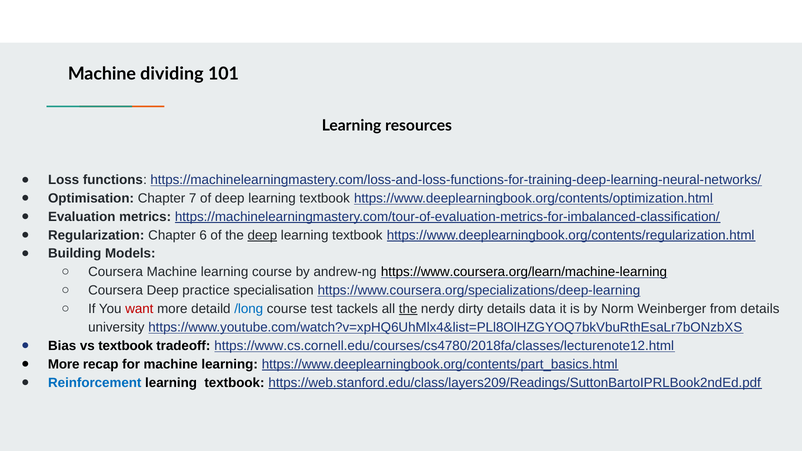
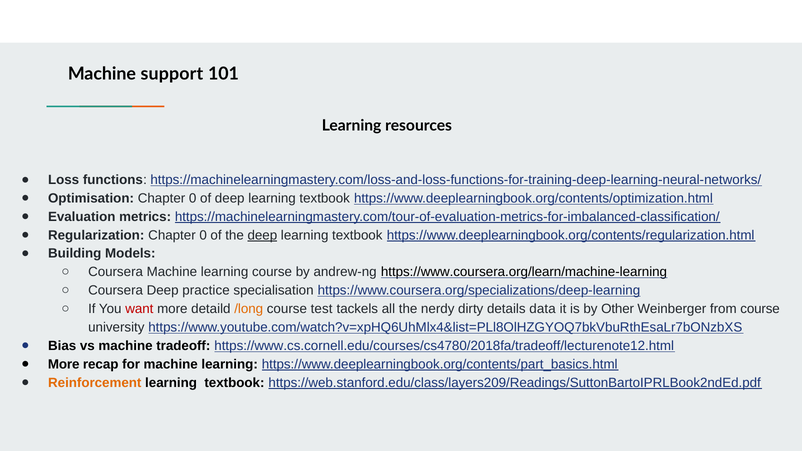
dividing: dividing -> support
Optimisation Chapter 7: 7 -> 0
Regularization Chapter 6: 6 -> 0
/long colour: blue -> orange
the at (408, 309) underline: present -> none
Norm: Norm -> Other
from details: details -> course
vs textbook: textbook -> machine
https://www.cs.cornell.edu/courses/cs4780/2018fa/classes/lecturenote12.html: https://www.cs.cornell.edu/courses/cs4780/2018fa/classes/lecturenote12.html -> https://www.cs.cornell.edu/courses/cs4780/2018fa/tradeoff/lecturenote12.html
Reinforcement colour: blue -> orange
